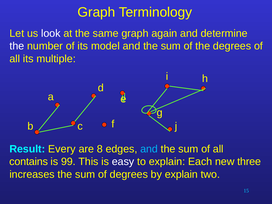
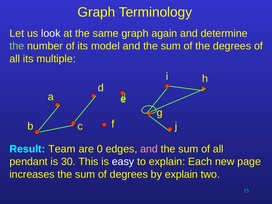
the at (17, 46) colour: white -> light green
Every: Every -> Team
8: 8 -> 0
and at (149, 149) colour: light blue -> pink
contains: contains -> pendant
99: 99 -> 30
three: three -> page
